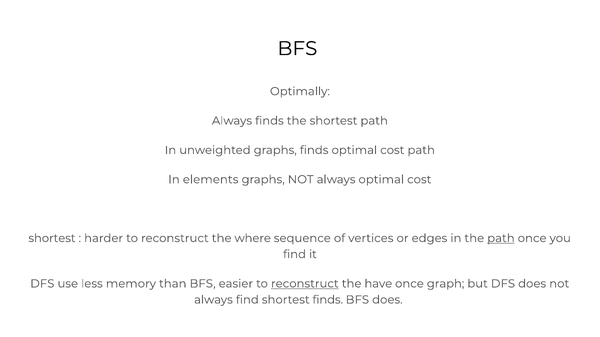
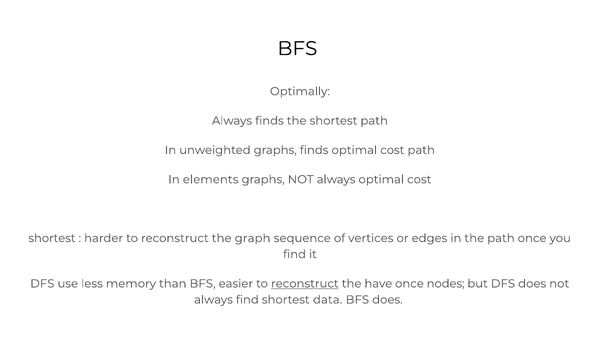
where: where -> graph
path at (501, 239) underline: present -> none
graph: graph -> nodes
shortest finds: finds -> data
